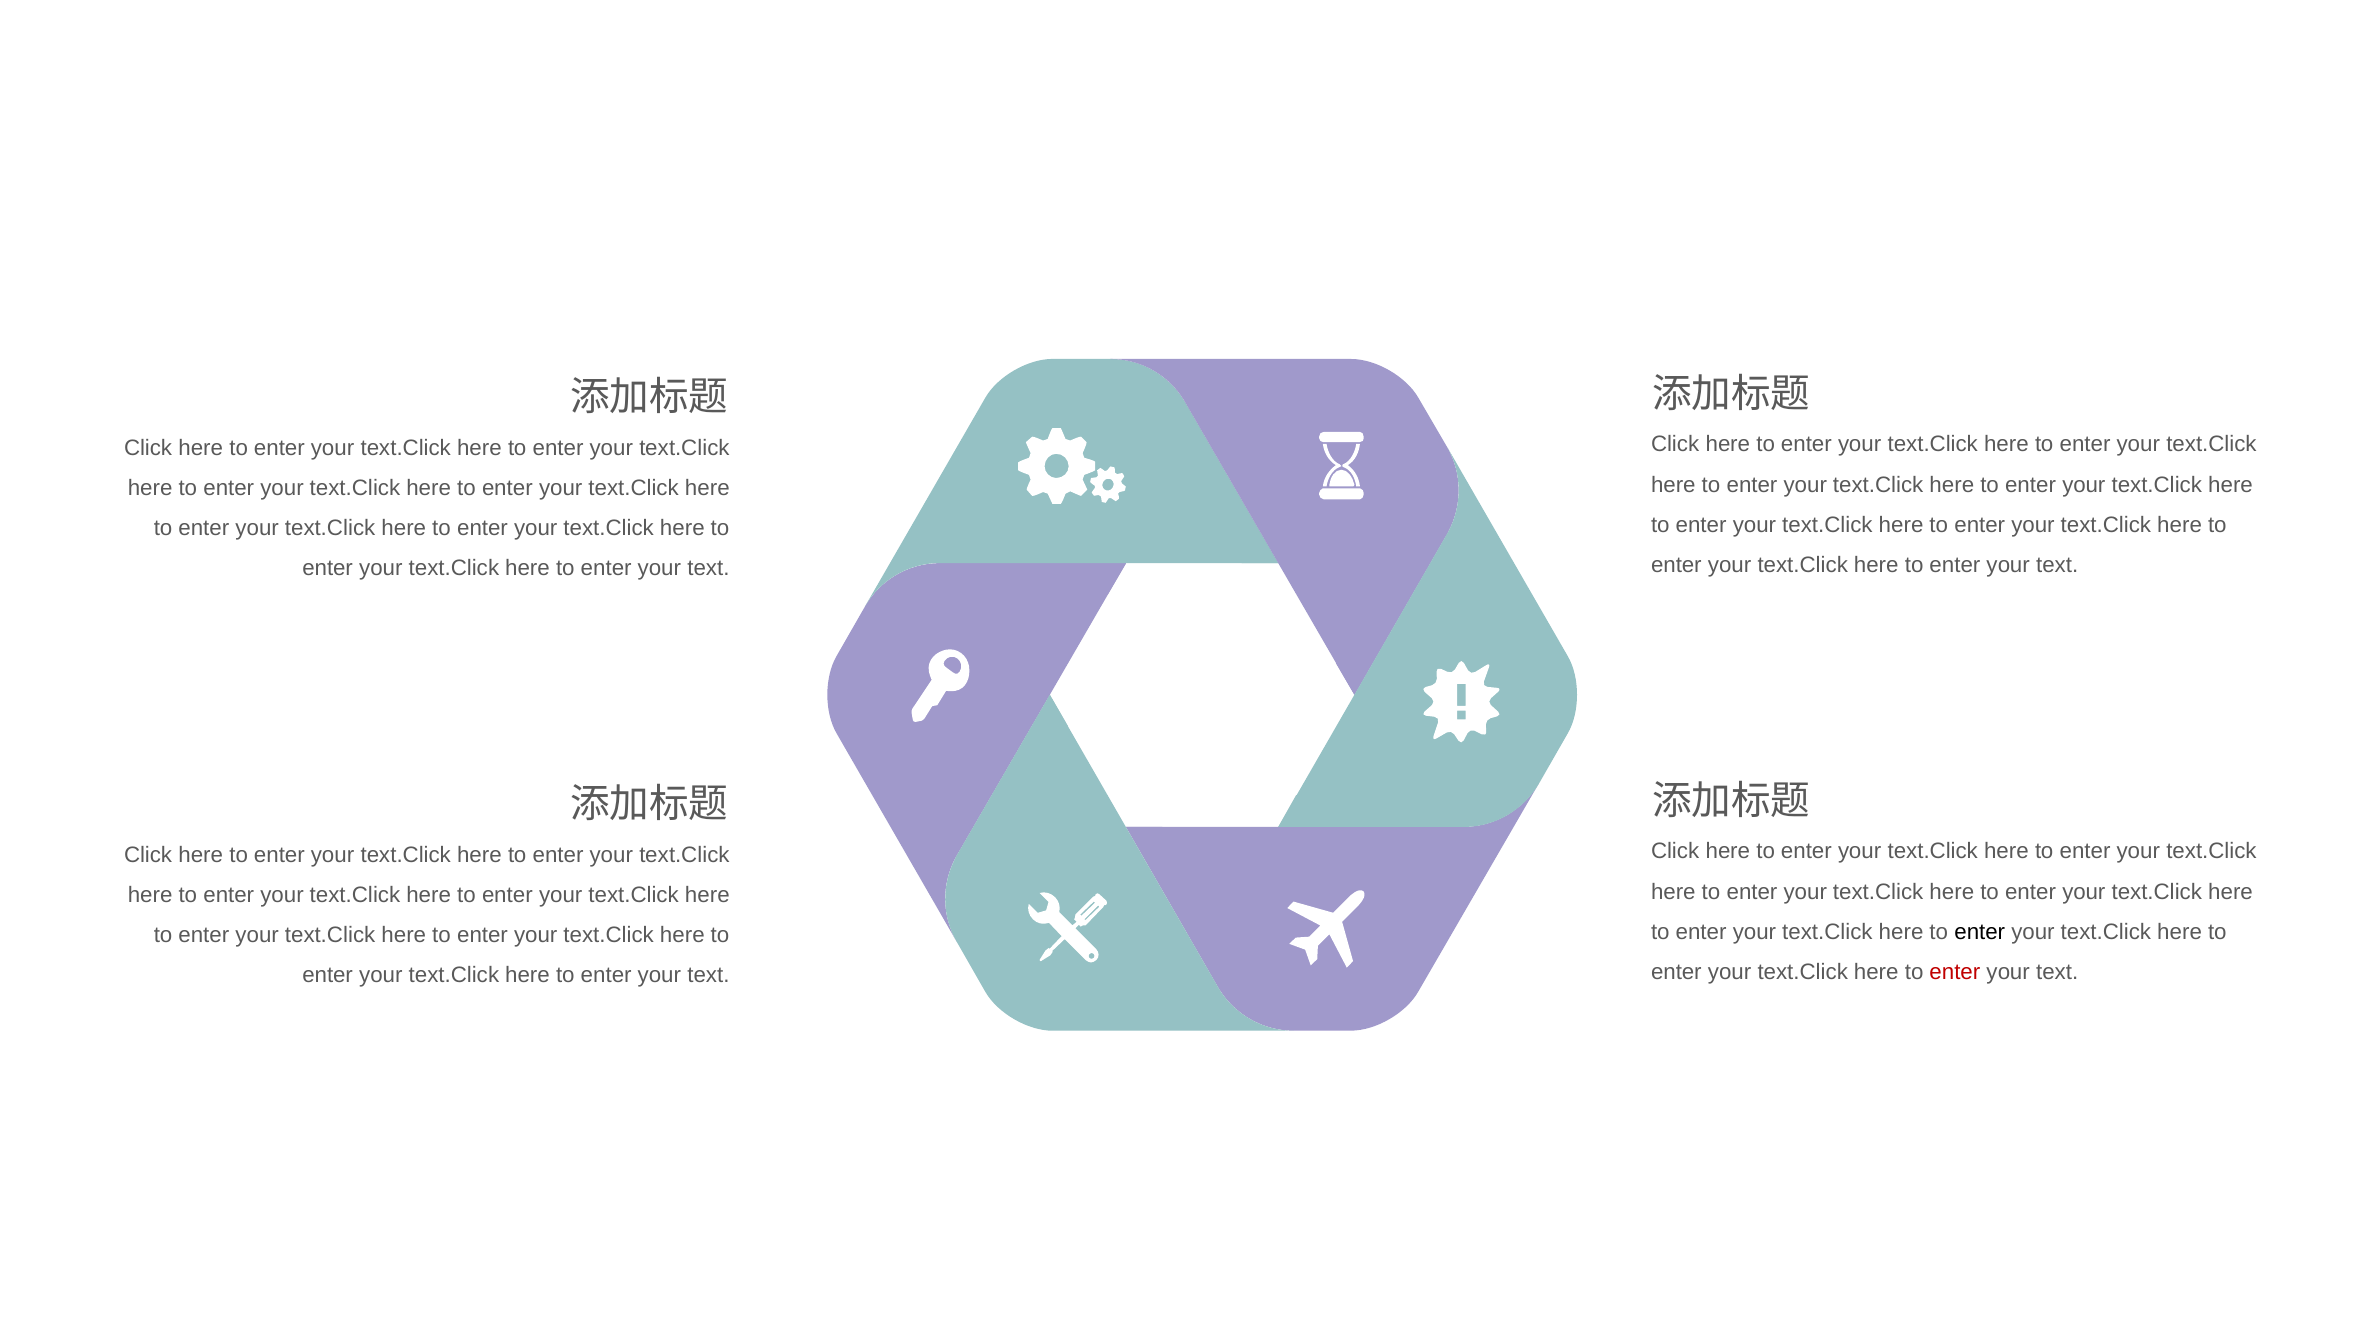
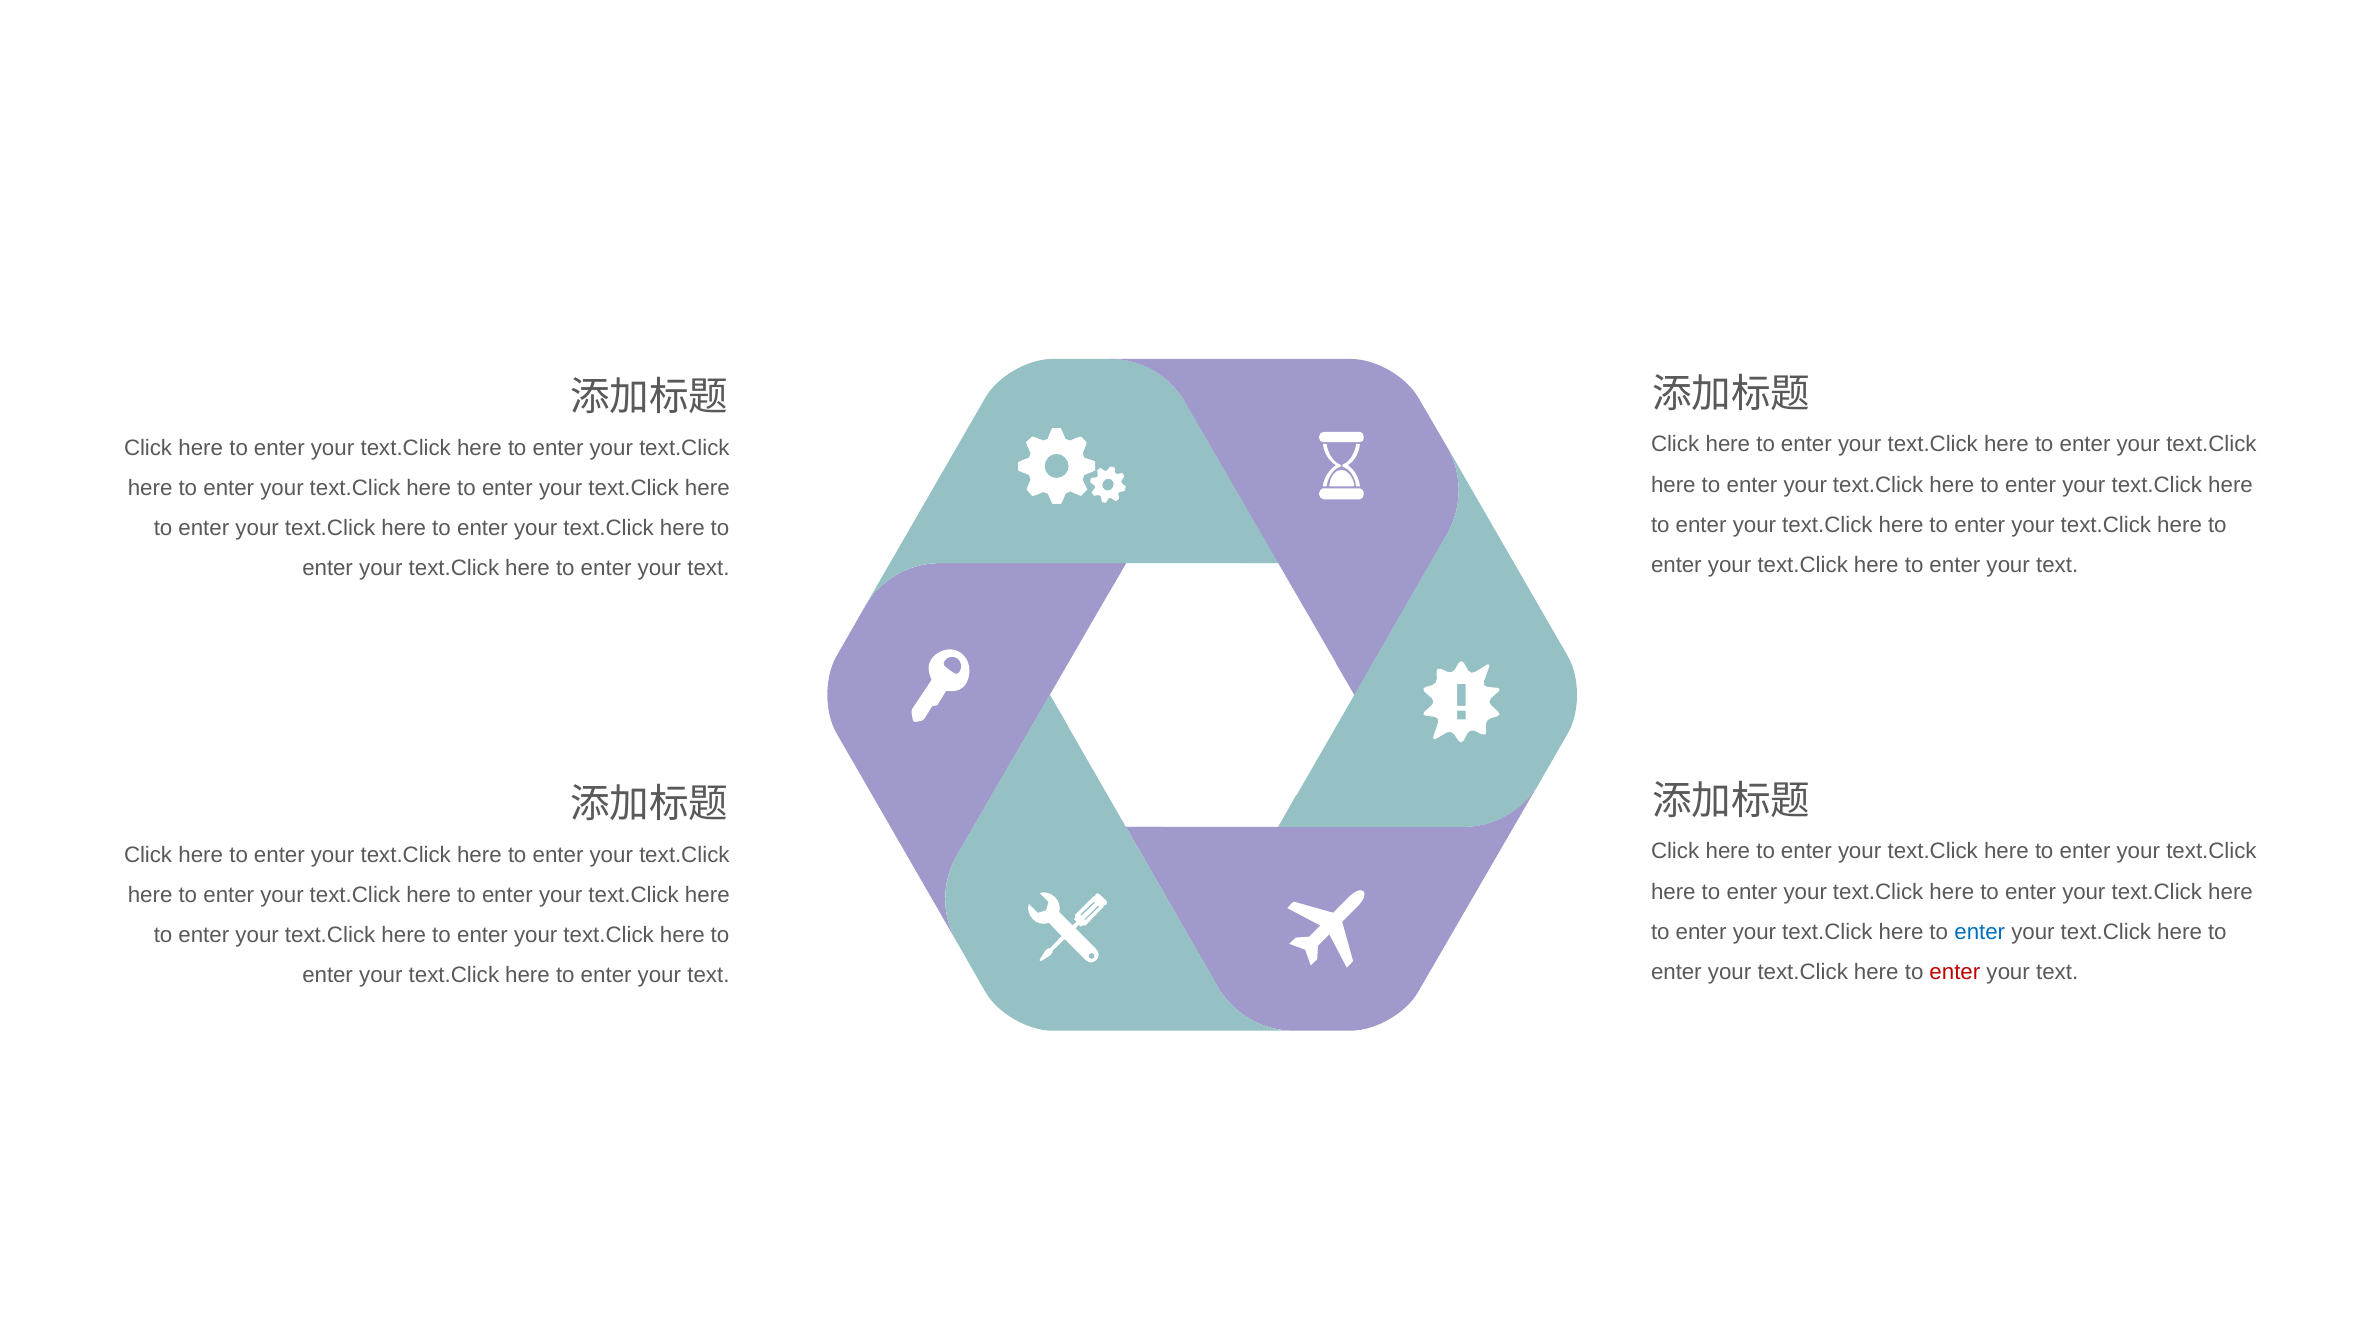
enter at (1980, 932) colour: black -> blue
